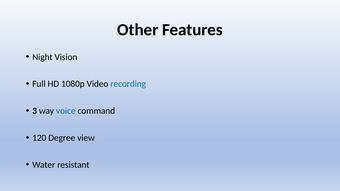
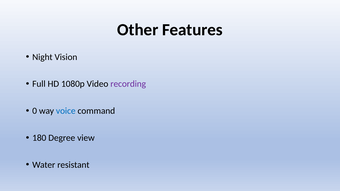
recording colour: blue -> purple
3: 3 -> 0
120: 120 -> 180
